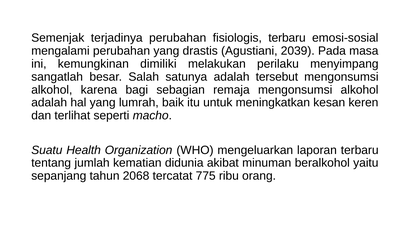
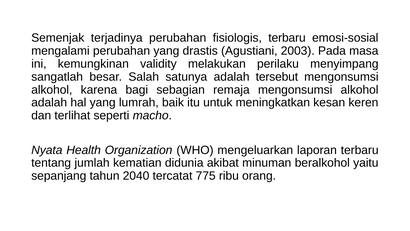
2039: 2039 -> 2003
dimiliki: dimiliki -> validity
Suatu: Suatu -> Nyata
2068: 2068 -> 2040
